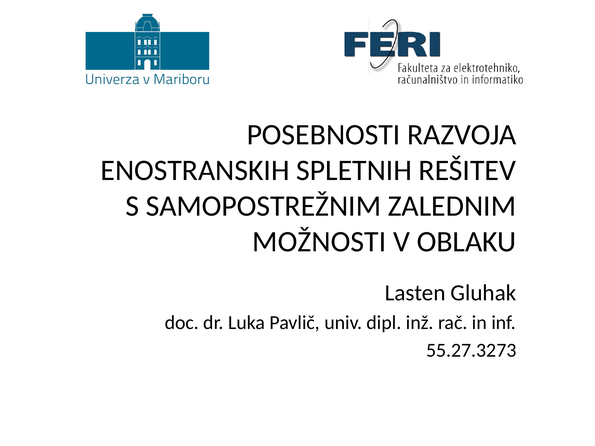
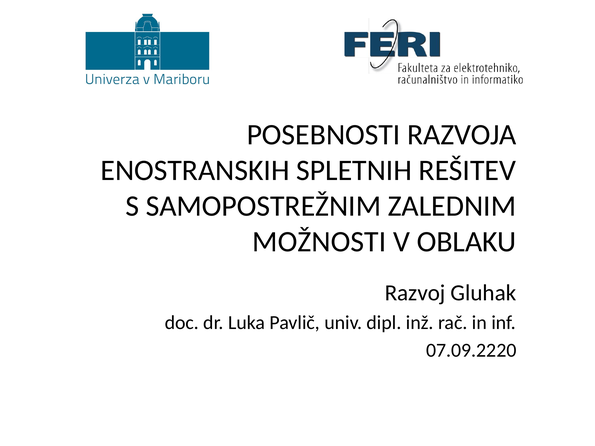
Lasten: Lasten -> Razvoj
55.27.3273: 55.27.3273 -> 07.09.2220
